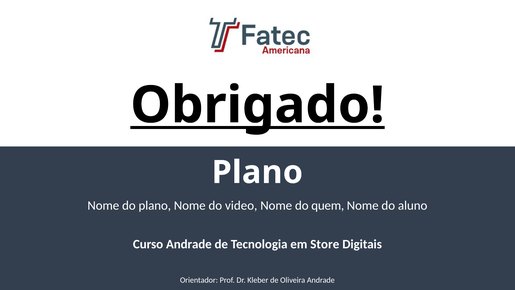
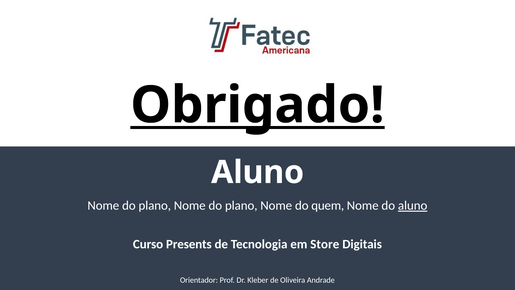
Plano at (257, 172): Plano -> Aluno
video at (241, 205): video -> plano
aluno at (413, 205) underline: none -> present
Curso Andrade: Andrade -> Presents
